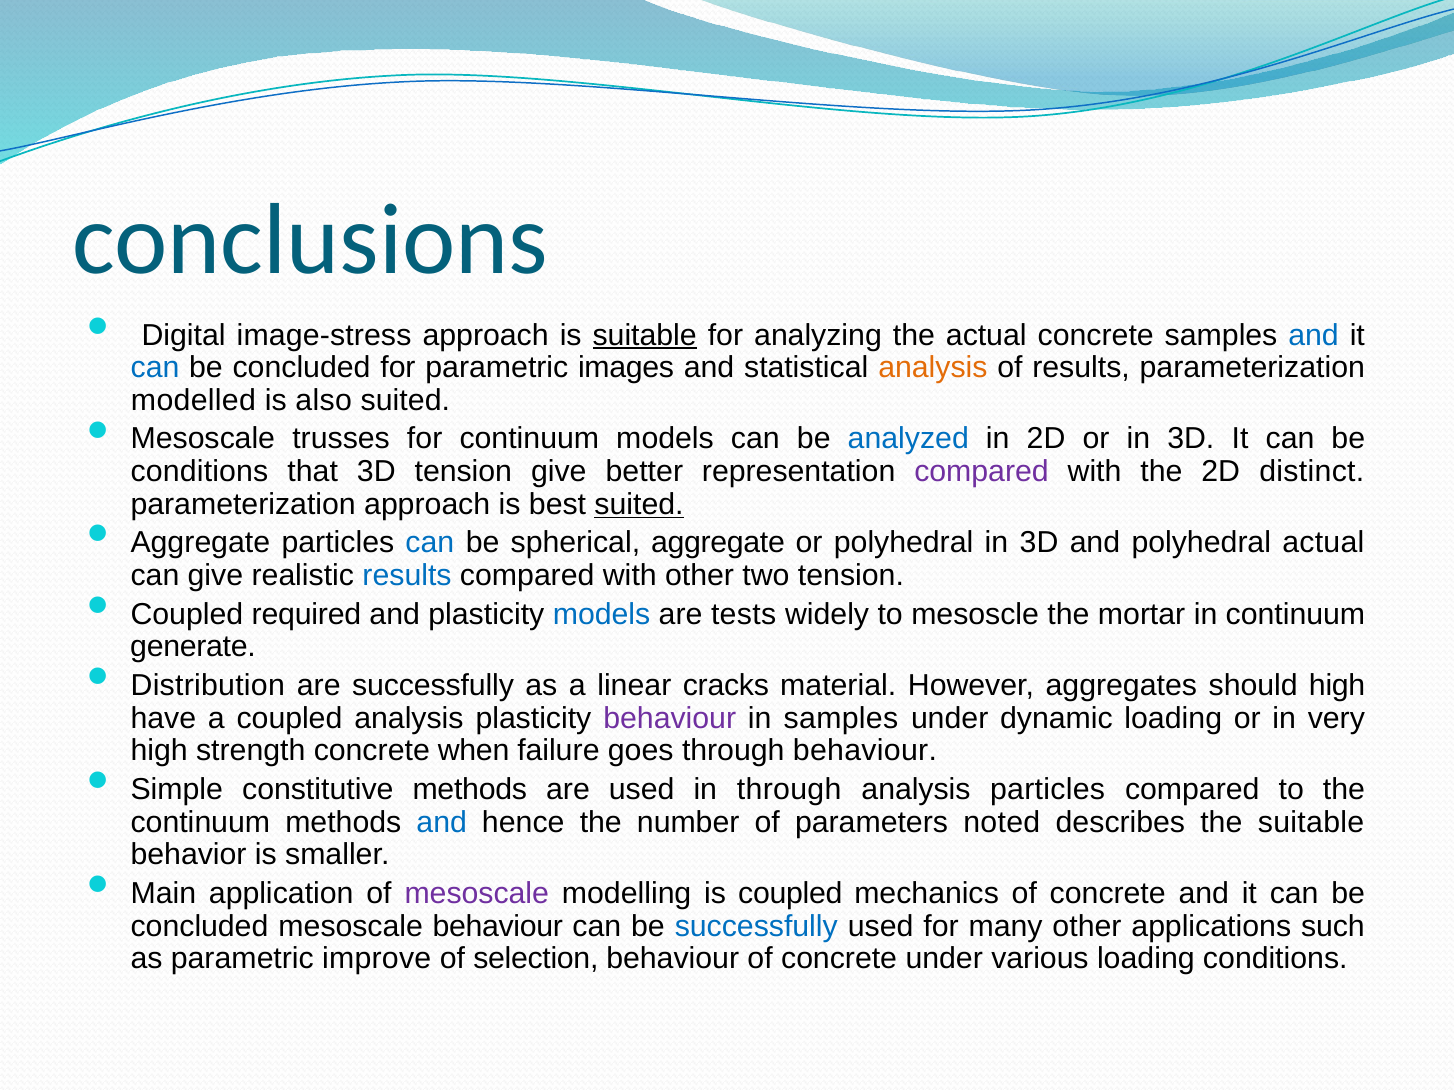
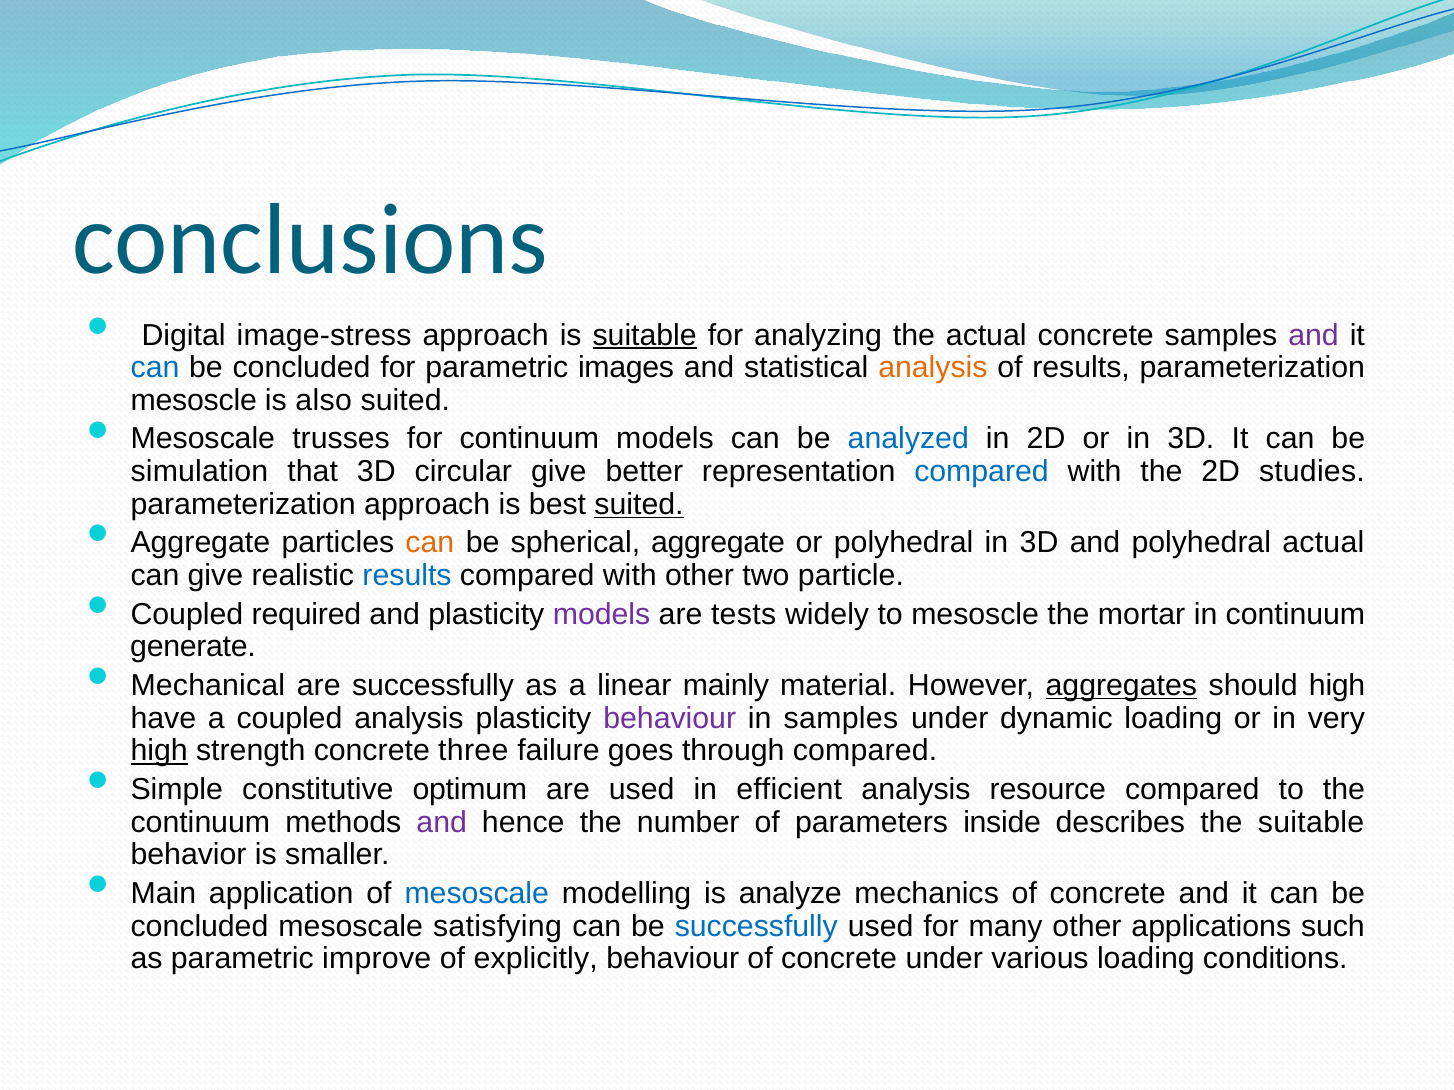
and at (1314, 335) colour: blue -> purple
modelled at (193, 401): modelled -> mesoscle
conditions at (199, 472): conditions -> simulation
3D tension: tension -> circular
compared at (982, 472) colour: purple -> blue
distinct: distinct -> studies
can at (430, 543) colour: blue -> orange
two tension: tension -> particle
models at (602, 614) colour: blue -> purple
Distribution: Distribution -> Mechanical
cracks: cracks -> mainly
aggregates underline: none -> present
high at (159, 751) underline: none -> present
when: when -> three
through behaviour: behaviour -> compared
constitutive methods: methods -> optimum
in through: through -> efficient
analysis particles: particles -> resource
and at (442, 823) colour: blue -> purple
noted: noted -> inside
mesoscale at (477, 894) colour: purple -> blue
is coupled: coupled -> analyze
mesoscale behaviour: behaviour -> satisfying
selection: selection -> explicitly
